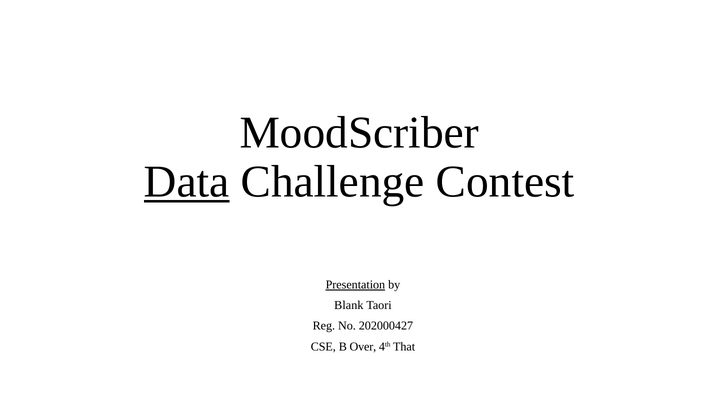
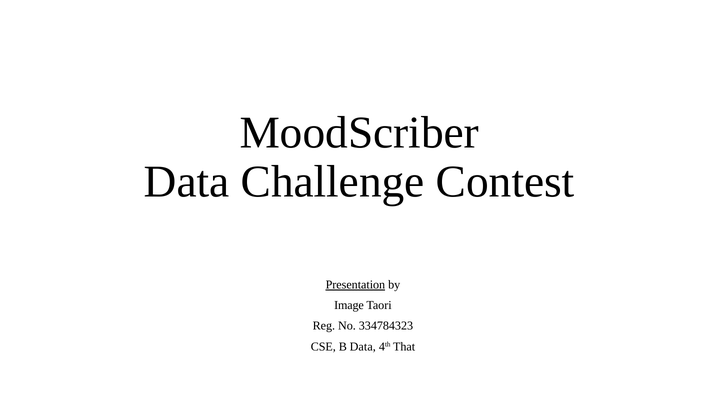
Data at (187, 181) underline: present -> none
Blank: Blank -> Image
202000427: 202000427 -> 334784323
B Over: Over -> Data
